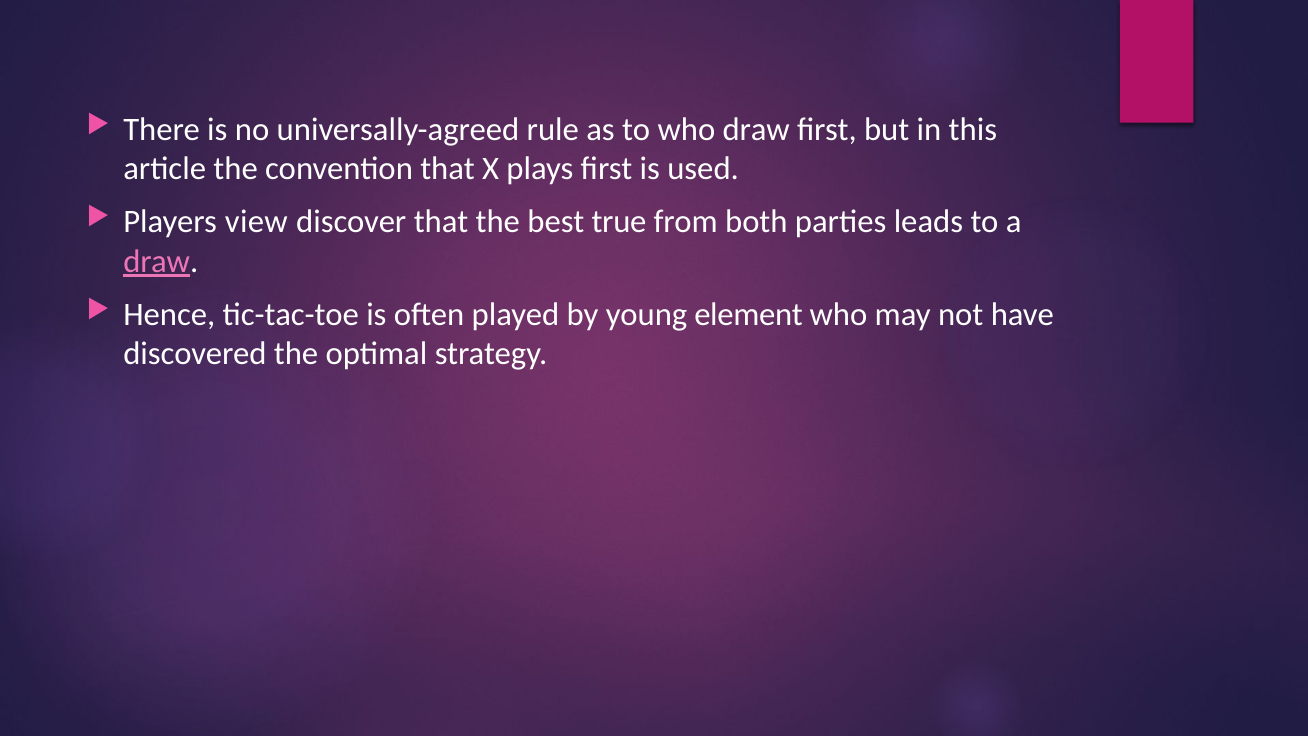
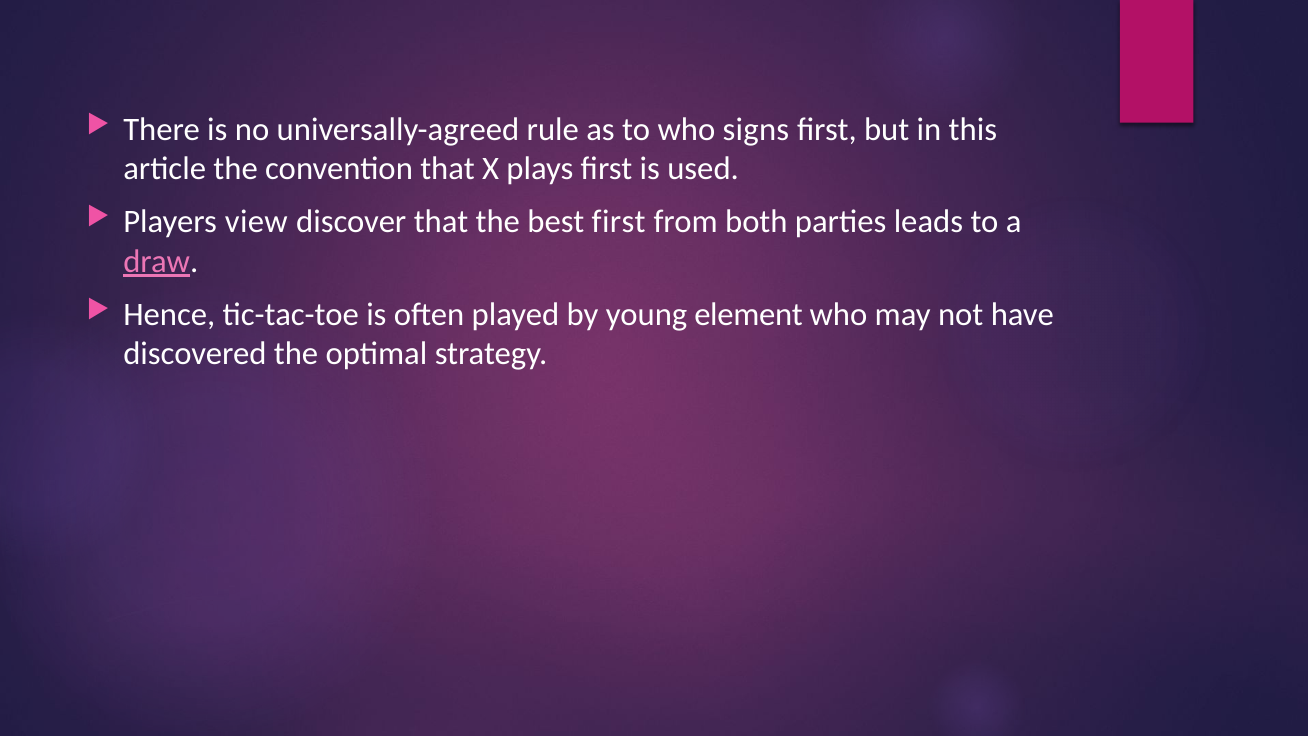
who draw: draw -> signs
best true: true -> first
